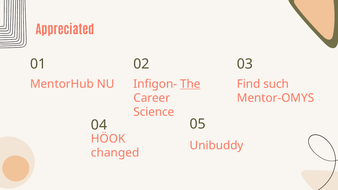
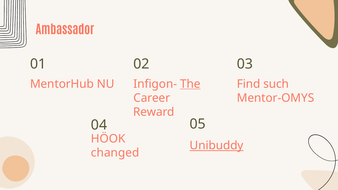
Appreciated: Appreciated -> Ambassador
Science: Science -> Reward
Unibuddy underline: none -> present
